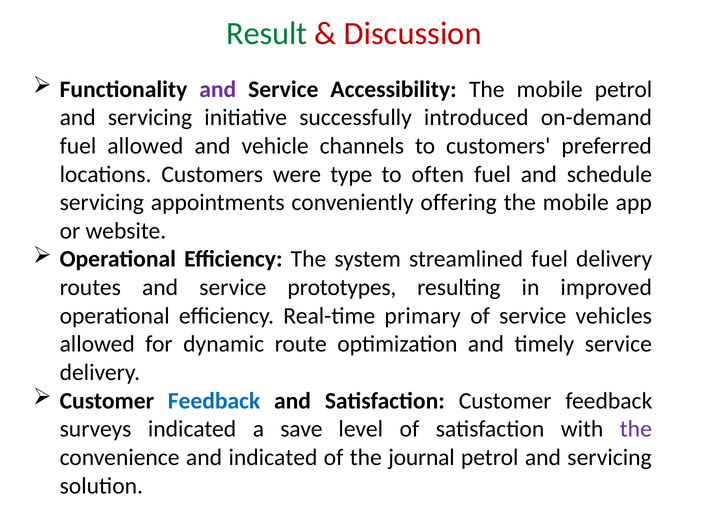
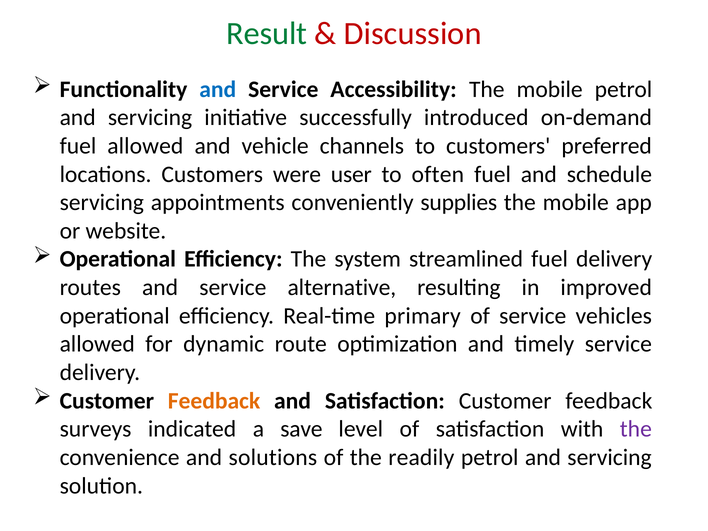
and at (218, 89) colour: purple -> blue
type: type -> user
offering: offering -> supplies
prototypes: prototypes -> alternative
Feedback at (214, 401) colour: blue -> orange
and indicated: indicated -> solutions
journal: journal -> readily
